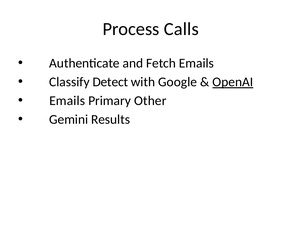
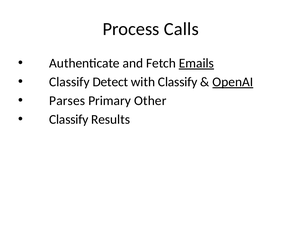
Emails at (196, 63) underline: none -> present
with Google: Google -> Classify
Emails at (67, 101): Emails -> Parses
Gemini at (69, 120): Gemini -> Classify
